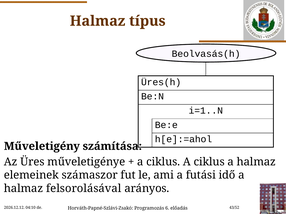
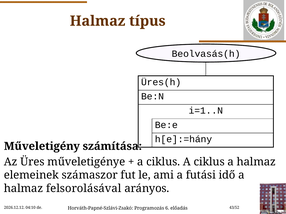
h[e]:=ahol: h[e]:=ahol -> h[e]:=hány
